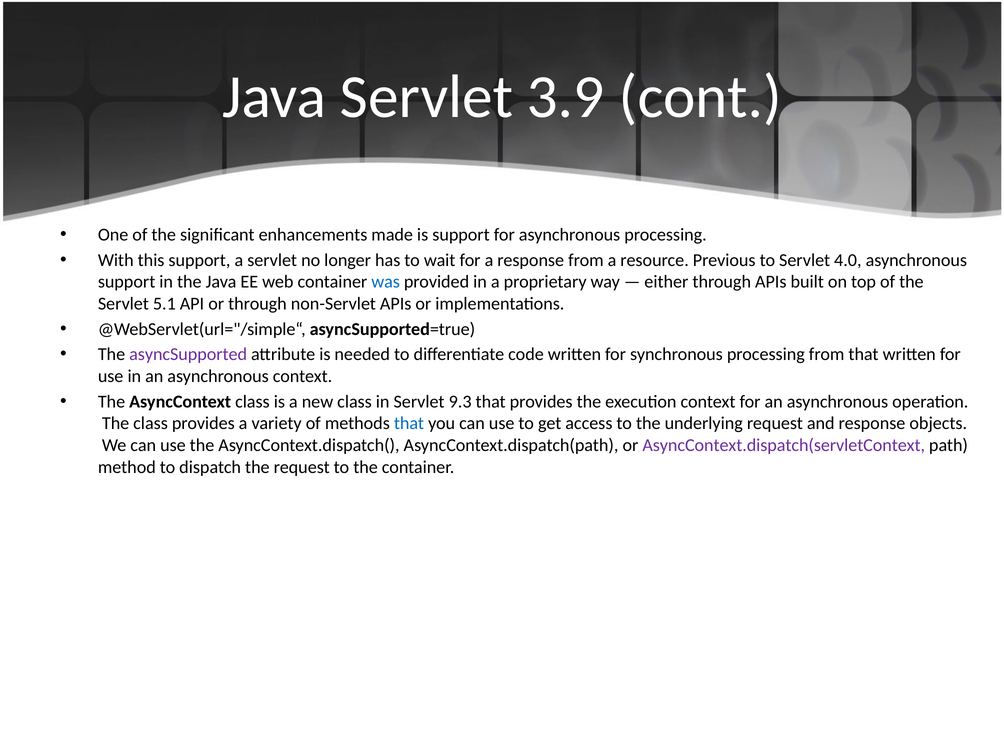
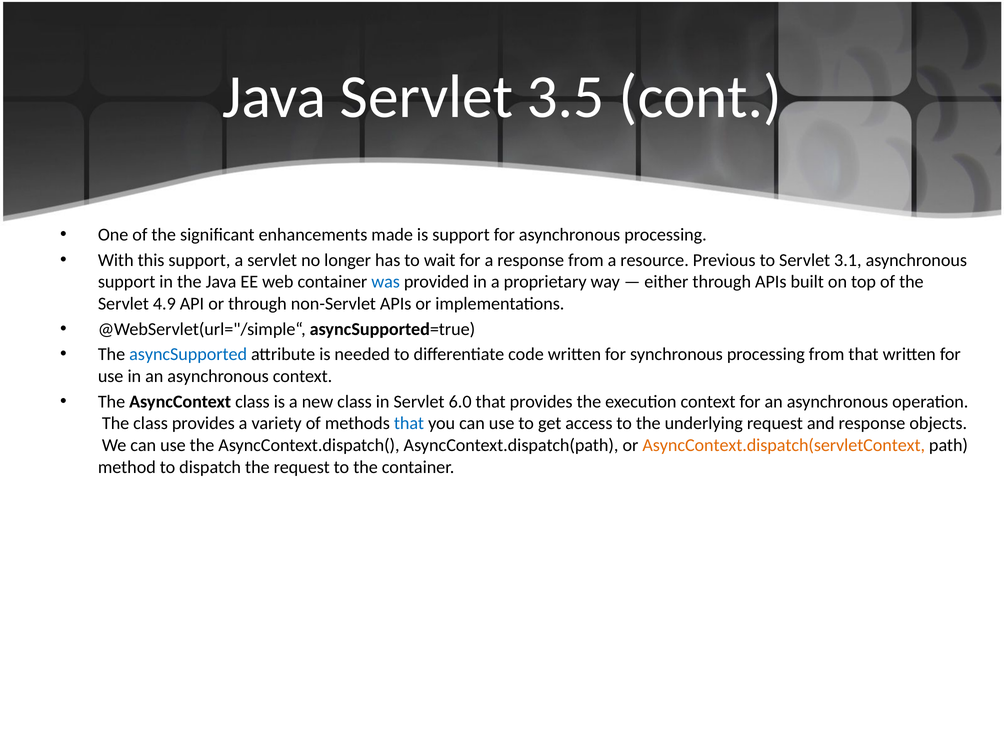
3.9: 3.9 -> 3.5
4.0: 4.0 -> 3.1
5.1: 5.1 -> 4.9
asyncSupported colour: purple -> blue
9.3: 9.3 -> 6.0
AsyncContext.dispatch(servletContext colour: purple -> orange
